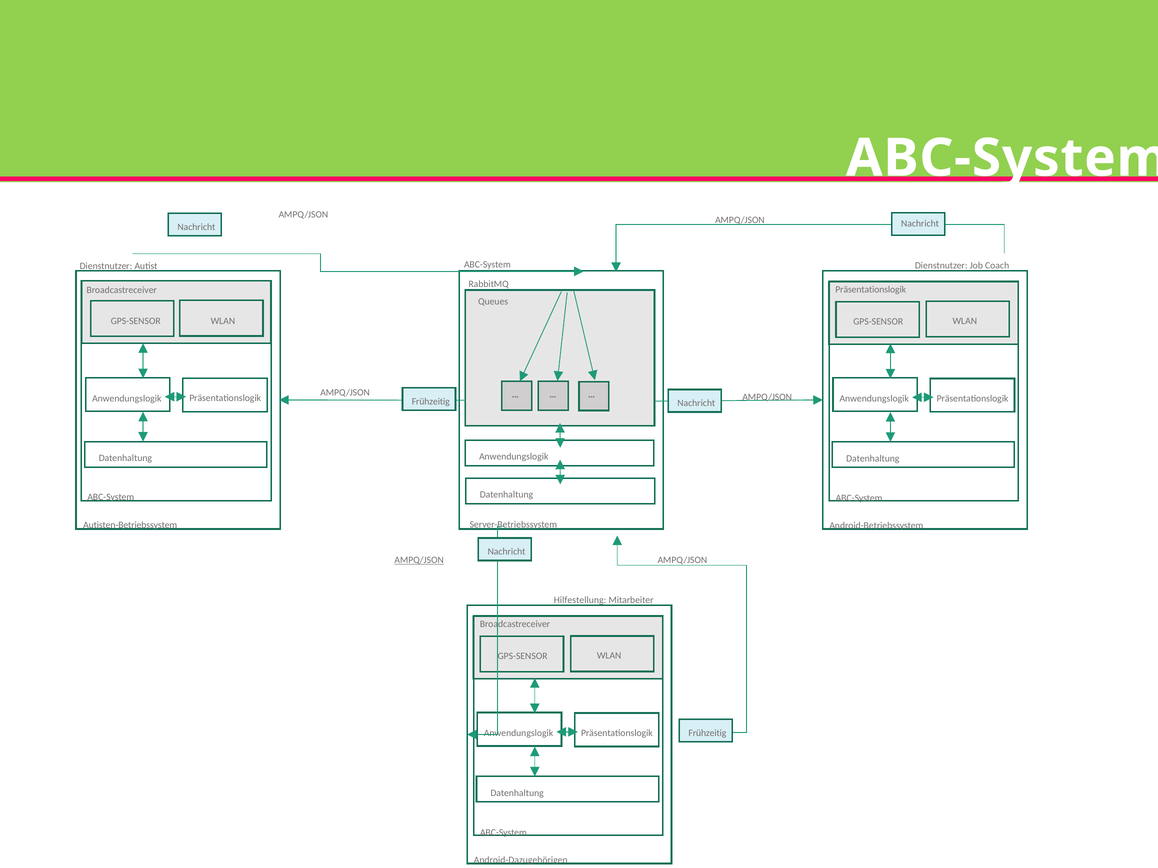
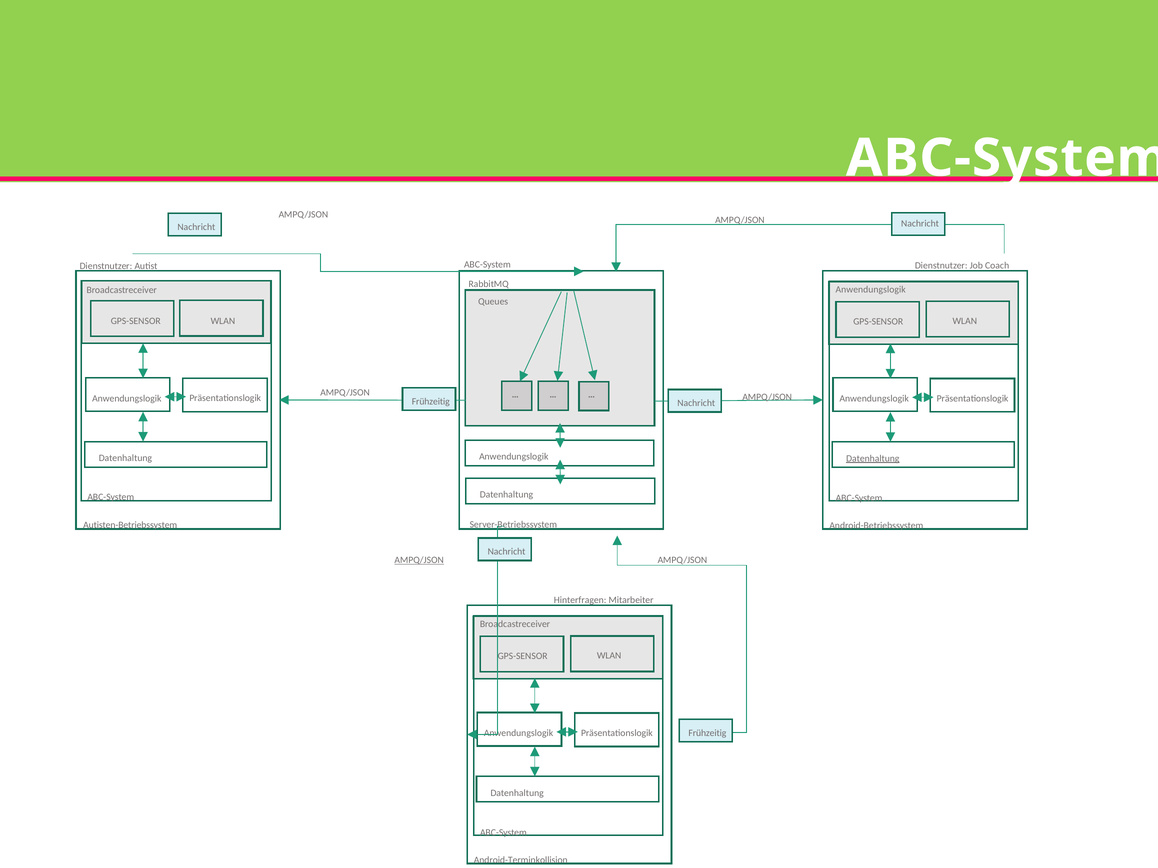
Präsentationslogik at (871, 290): Präsentationslogik -> Anwendungslogik
Datenhaltung at (873, 459) underline: none -> present
Hilfestellung: Hilfestellung -> Hinterfragen
Android-Dazugehörigen: Android-Dazugehörigen -> Android-Terminkollision
